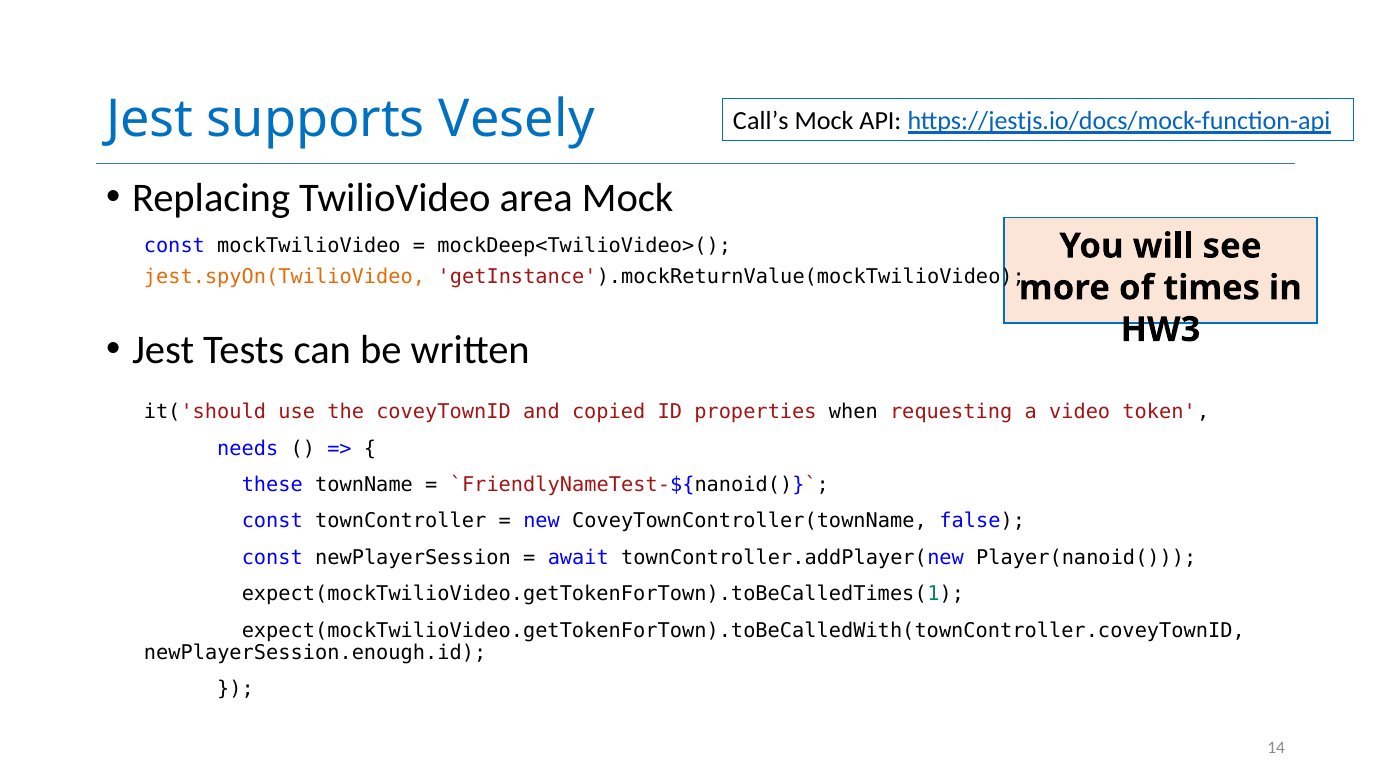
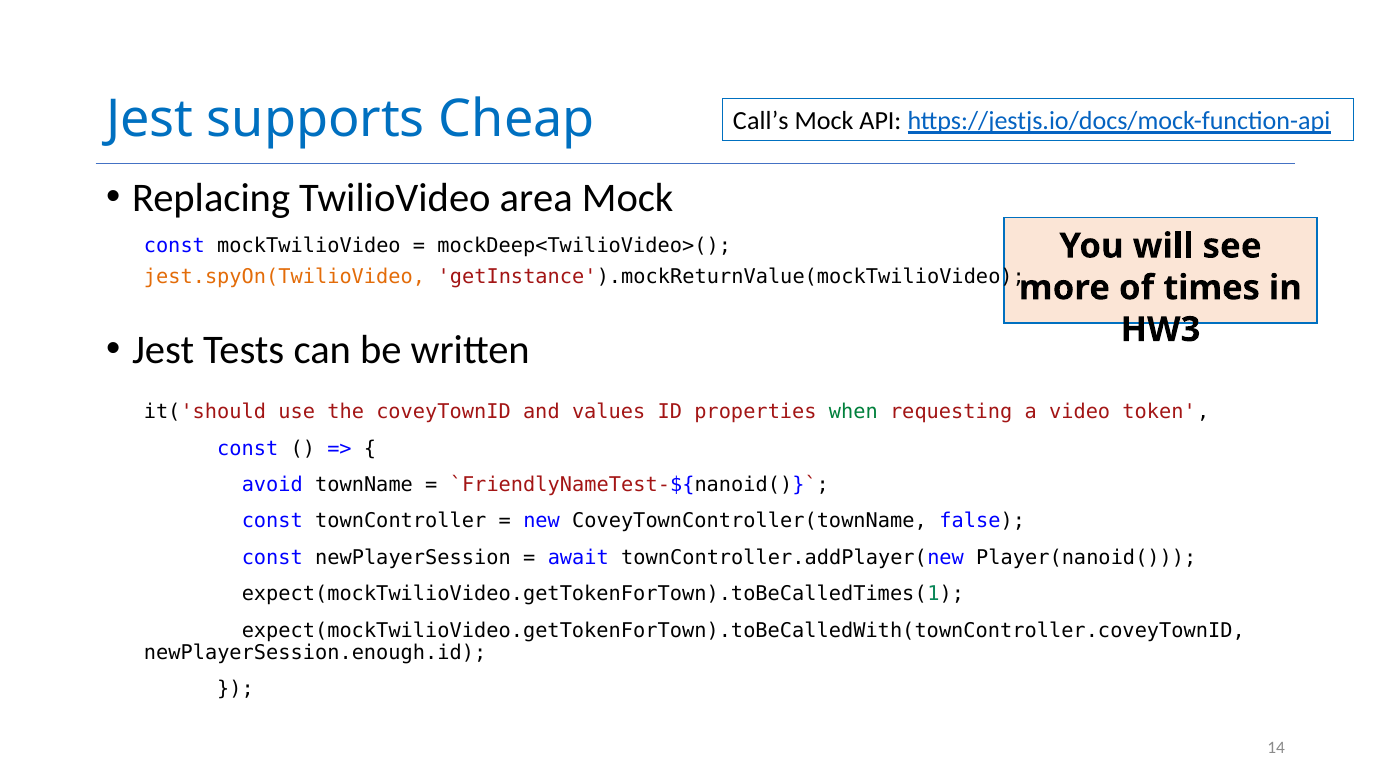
Vesely: Vesely -> Cheap
copied: copied -> values
when colour: black -> green
needs at (248, 448): needs -> const
these: these -> avoid
